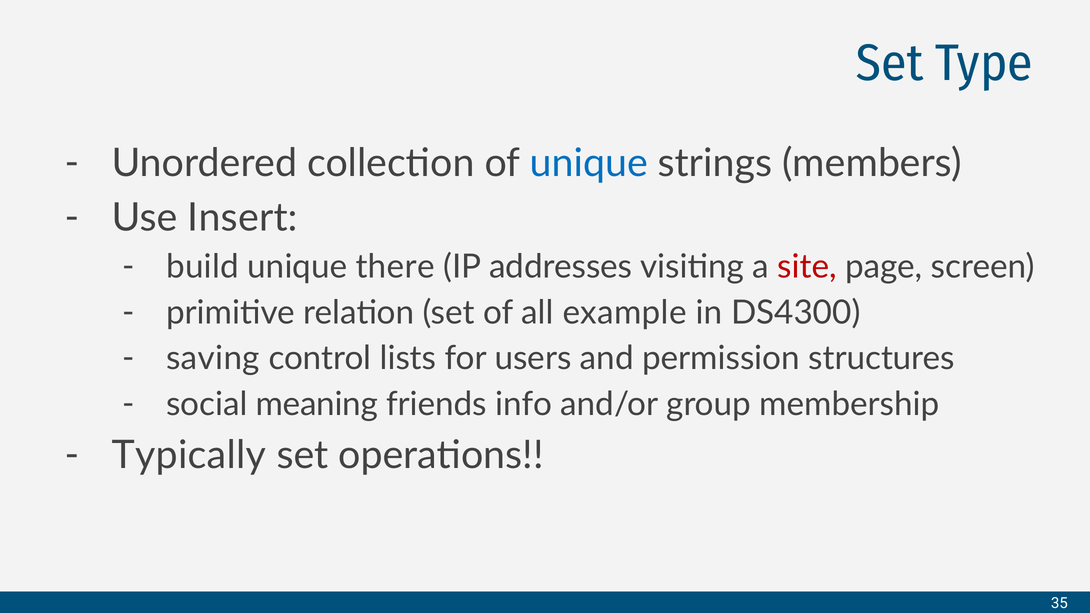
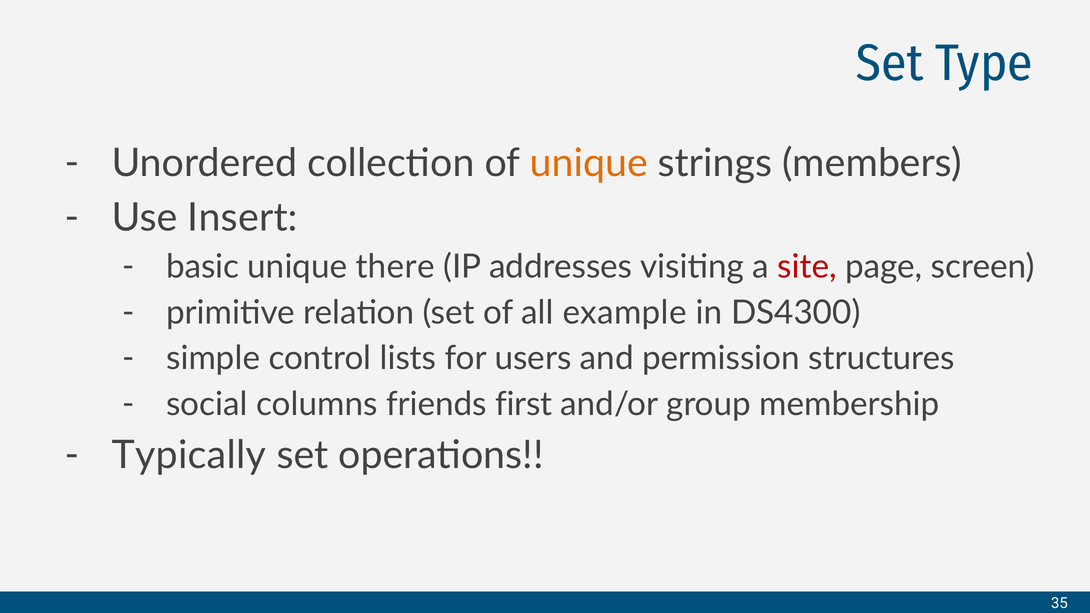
unique at (589, 163) colour: blue -> orange
build: build -> basic
saving: saving -> simple
meaning: meaning -> columns
info: info -> first
